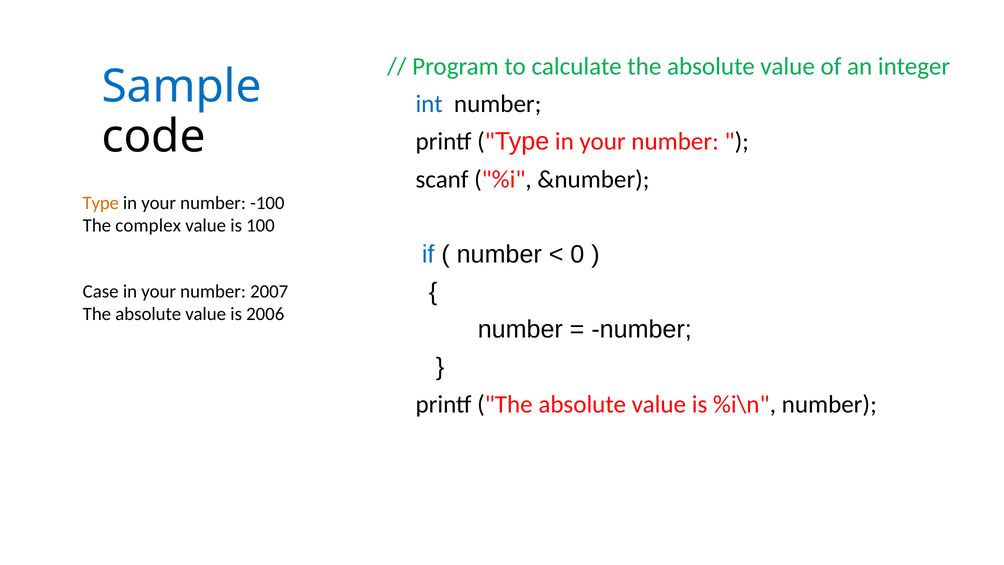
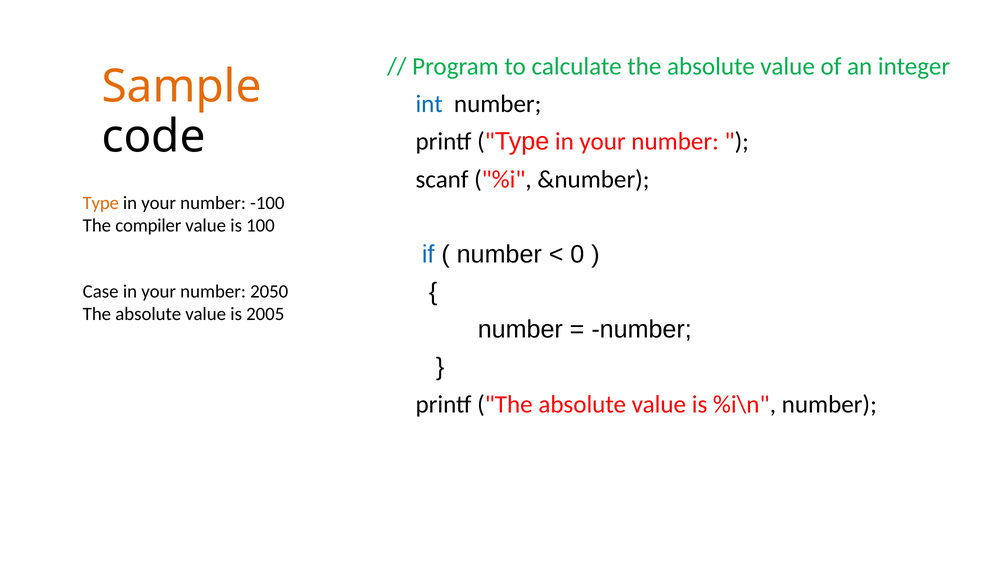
Sample colour: blue -> orange
complex: complex -> compiler
2007: 2007 -> 2050
2006: 2006 -> 2005
